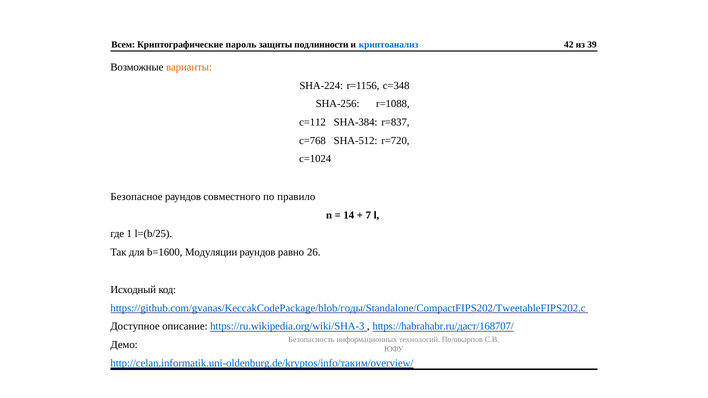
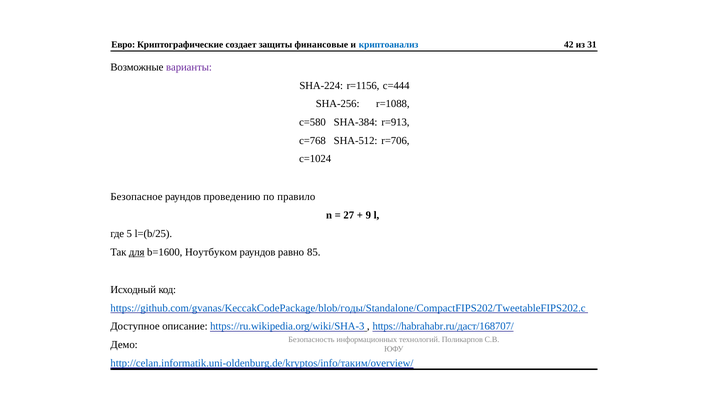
Всем: Всем -> Евро
пароль: пароль -> создает
подлинности: подлинности -> финансовые
39: 39 -> 31
варианты colour: orange -> purple
c=348: c=348 -> c=444
c=112: c=112 -> c=580
r=837: r=837 -> r=913
r=720: r=720 -> r=706
совместного: совместного -> проведению
14: 14 -> 27
7: 7 -> 9
1: 1 -> 5
для underline: none -> present
Модуляции: Модуляции -> Ноутбуком
26: 26 -> 85
